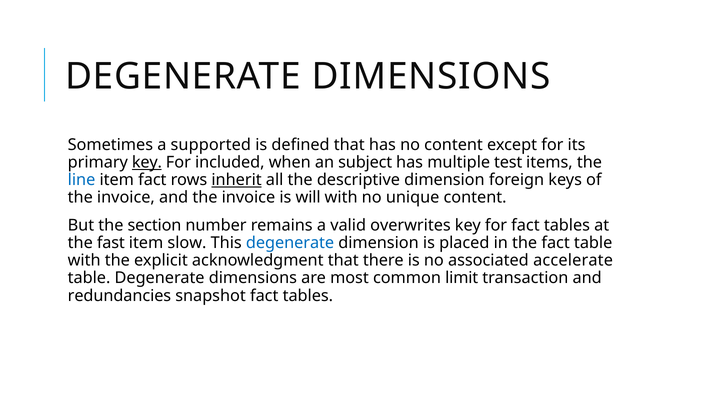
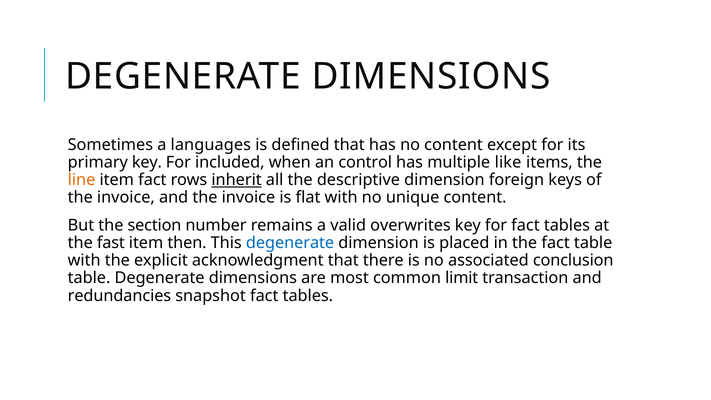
supported: supported -> languages
key at (147, 162) underline: present -> none
subject: subject -> control
test: test -> like
line colour: blue -> orange
will: will -> flat
slow: slow -> then
accelerate: accelerate -> conclusion
